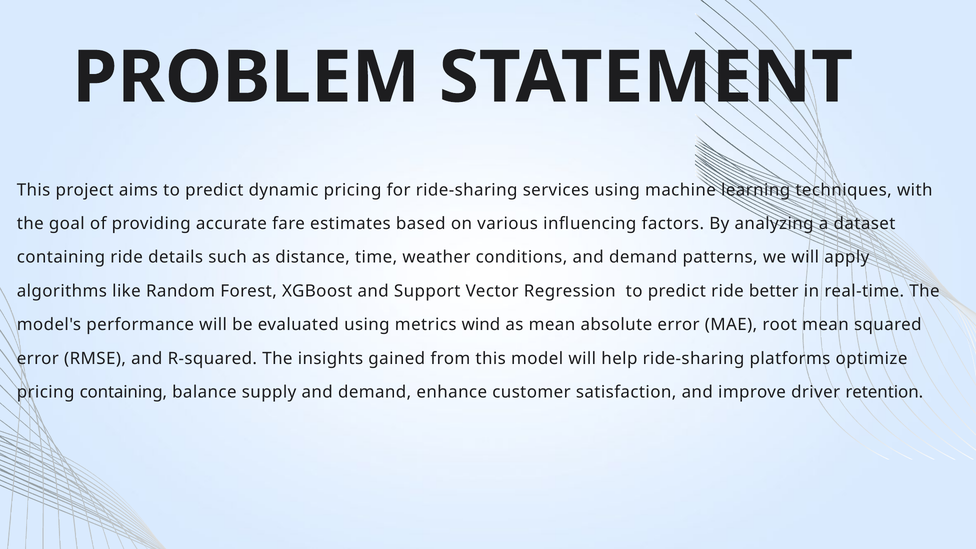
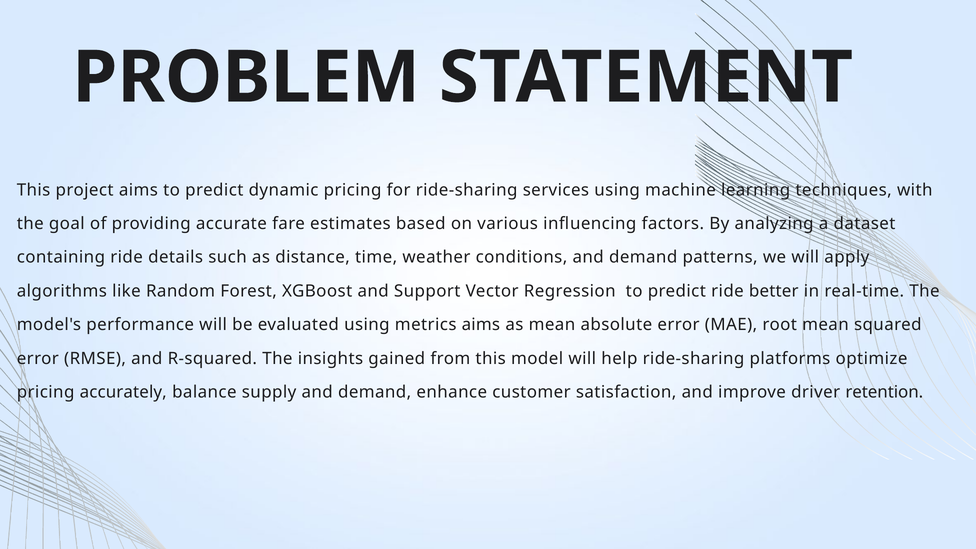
metrics wind: wind -> aims
pricing containing: containing -> accurately
